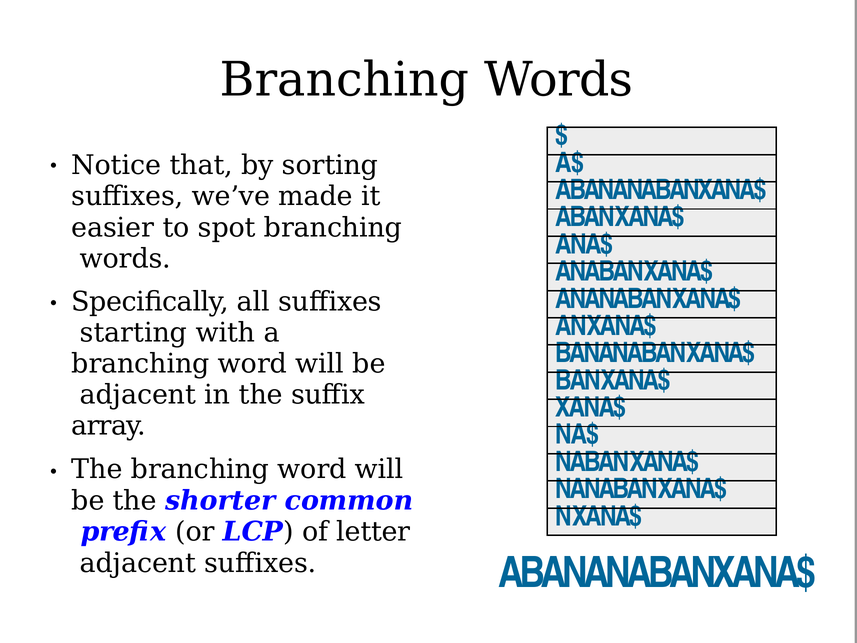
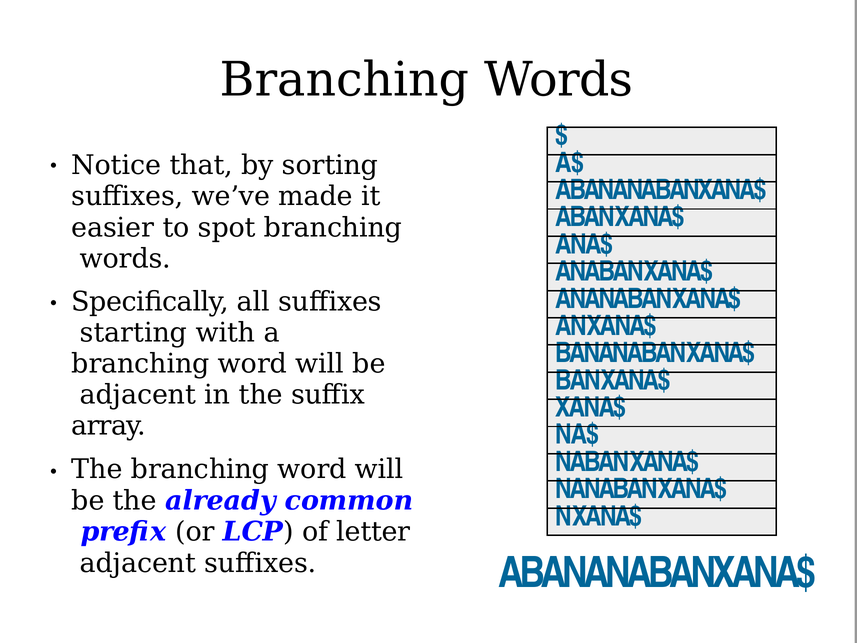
shorter: shorter -> already
